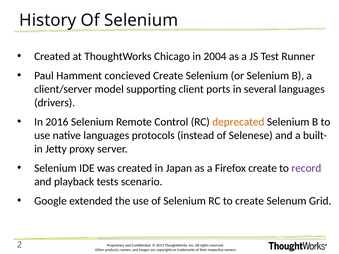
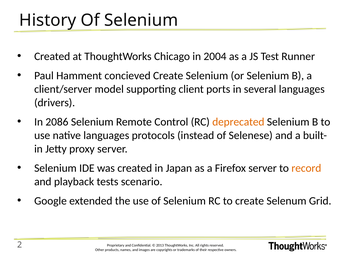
2016: 2016 -> 2086
Firefox create: create -> server
record colour: purple -> orange
